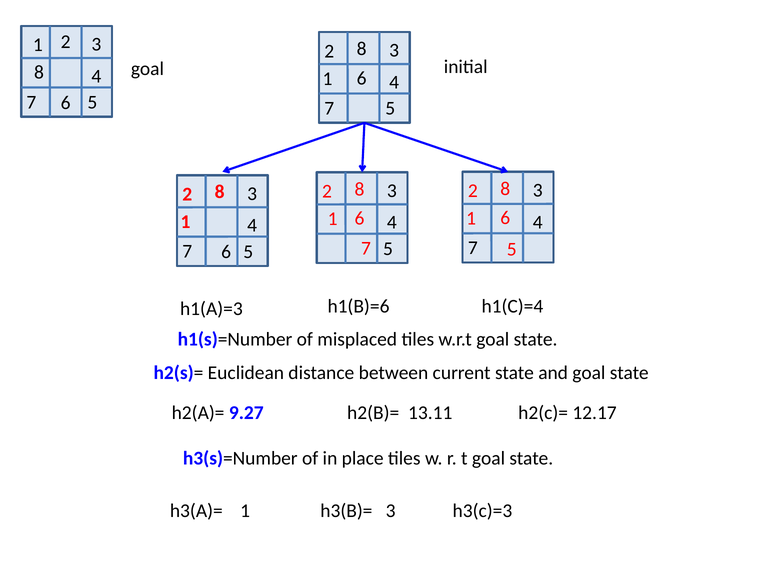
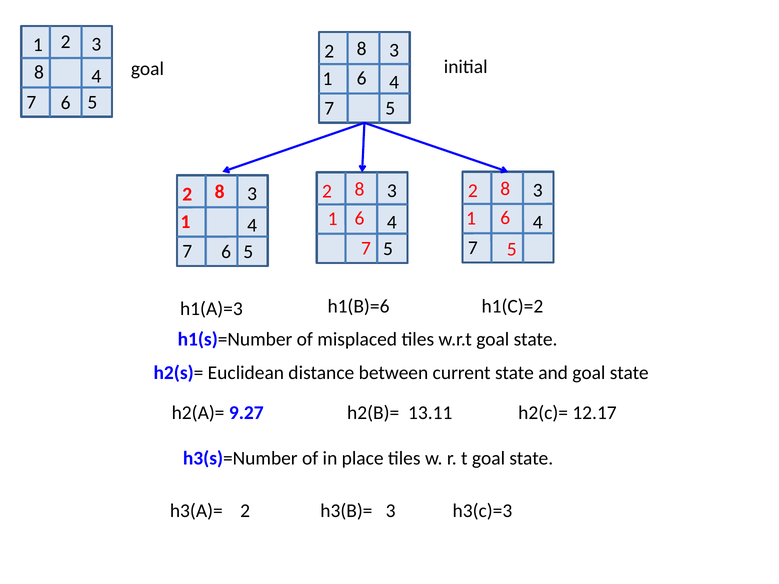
h1(C)=4: h1(C)=4 -> h1(C)=2
h3(A)= 1: 1 -> 2
